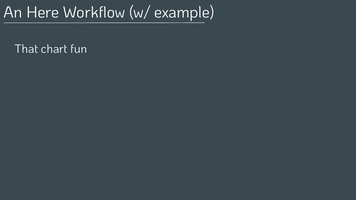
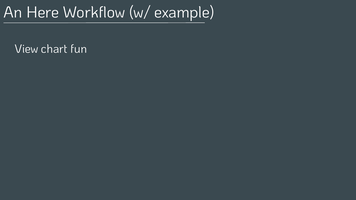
That: That -> View
